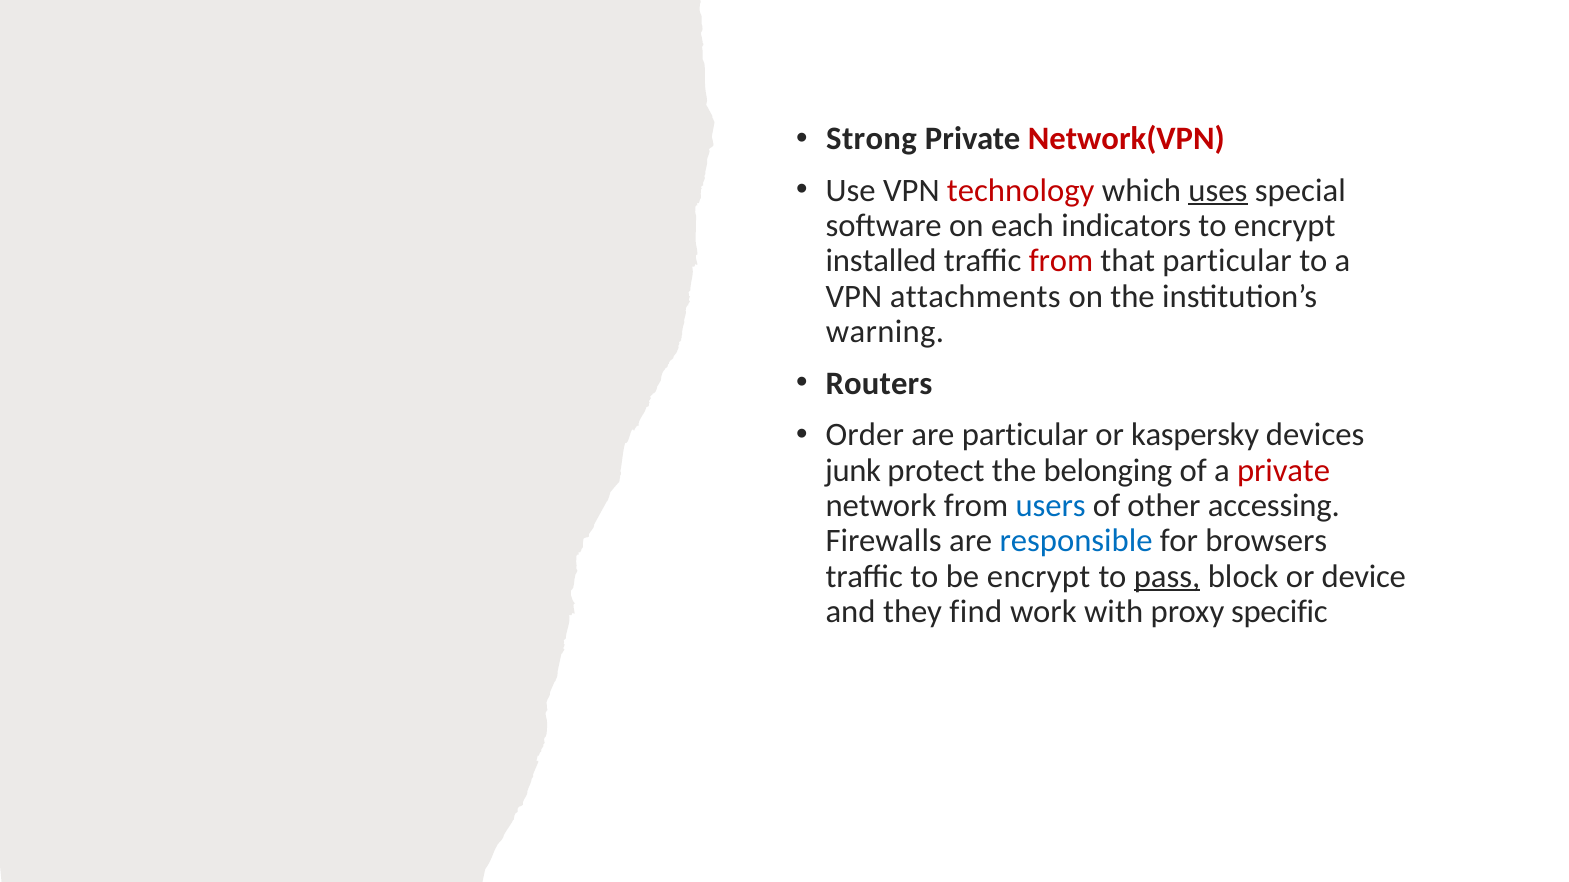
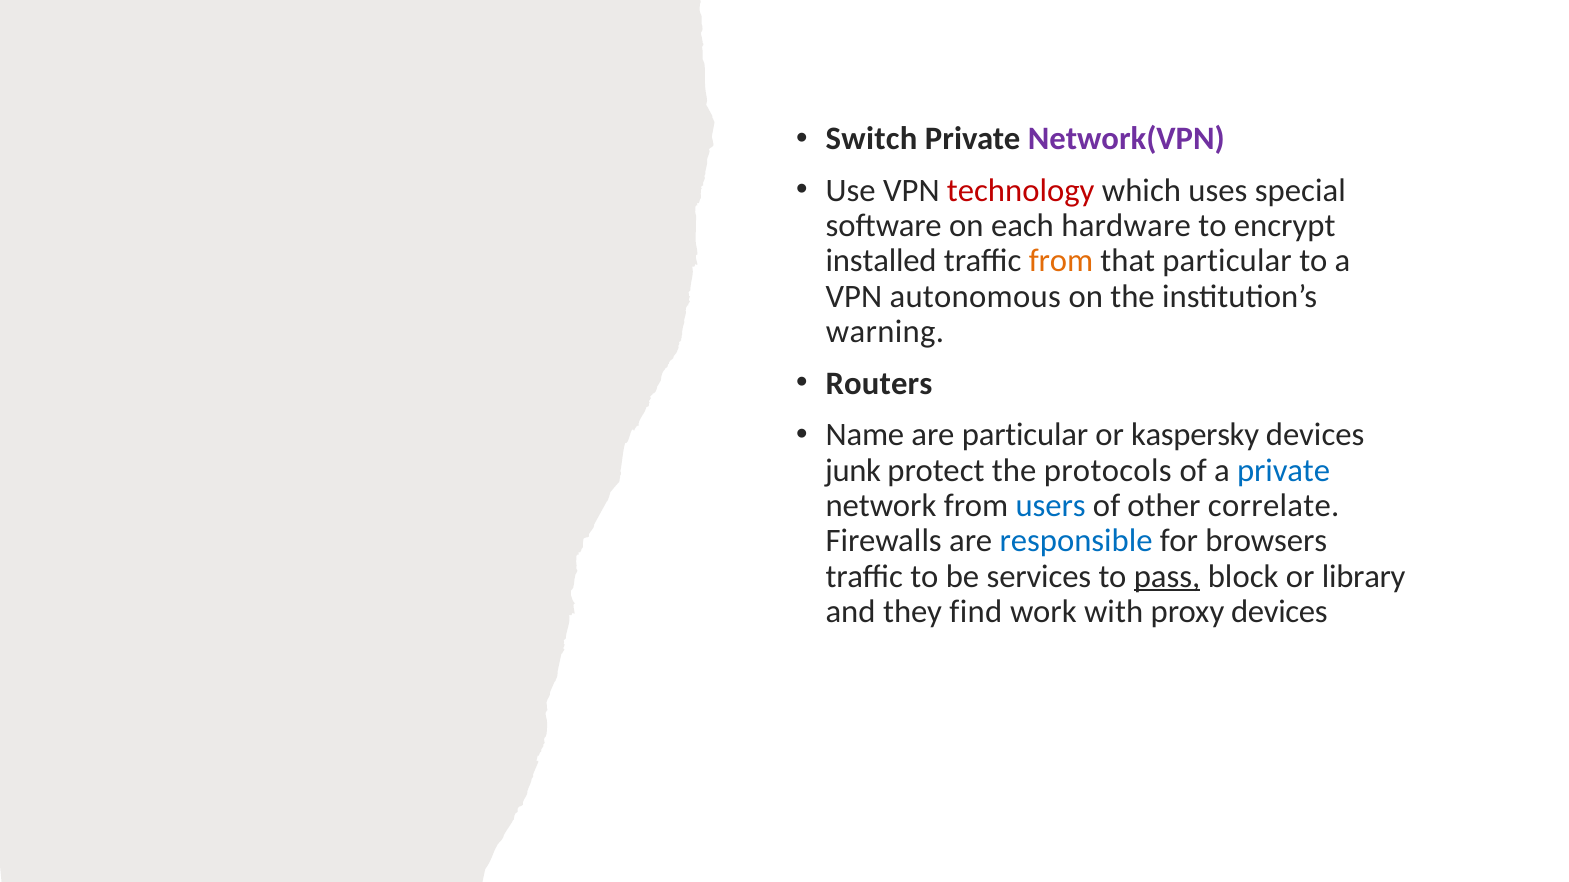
Strong: Strong -> Switch
Network(VPN colour: red -> purple
uses underline: present -> none
indicators: indicators -> hardware
from at (1061, 261) colour: red -> orange
attachments: attachments -> autonomous
Order: Order -> Name
belonging: belonging -> protocols
private at (1284, 471) colour: red -> blue
accessing: accessing -> correlate
be encrypt: encrypt -> services
device: device -> library
proxy specific: specific -> devices
